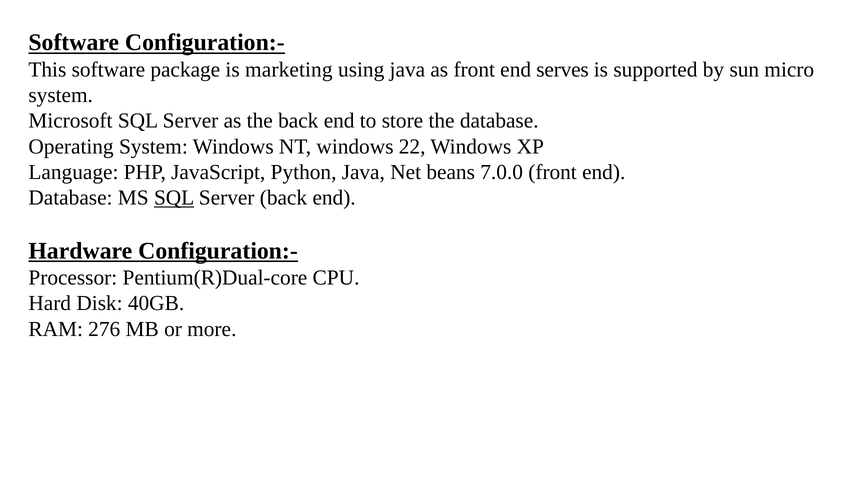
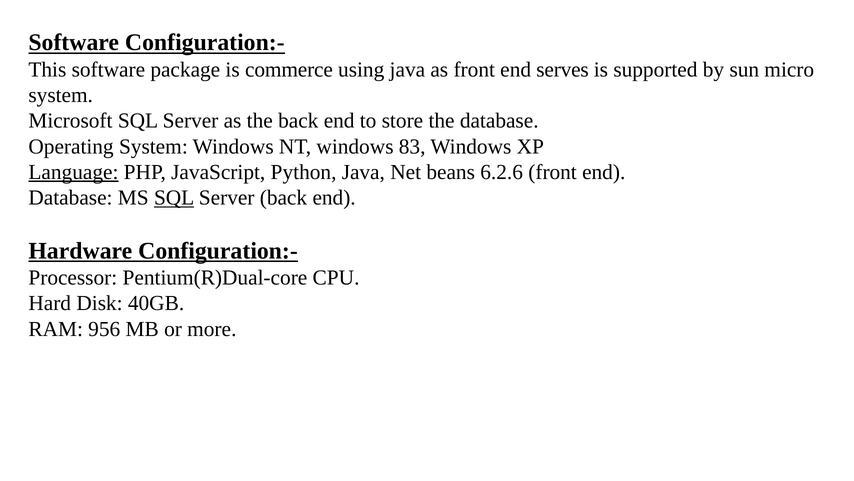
marketing: marketing -> commerce
22: 22 -> 83
Language underline: none -> present
7.0.0: 7.0.0 -> 6.2.6
276: 276 -> 956
